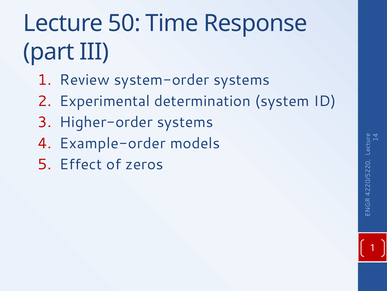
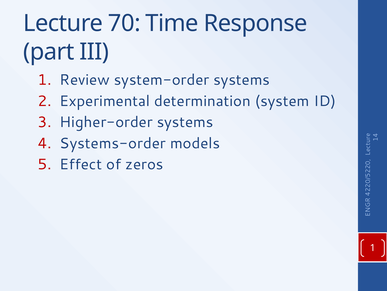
50: 50 -> 70
Example-order: Example-order -> Systems-order
